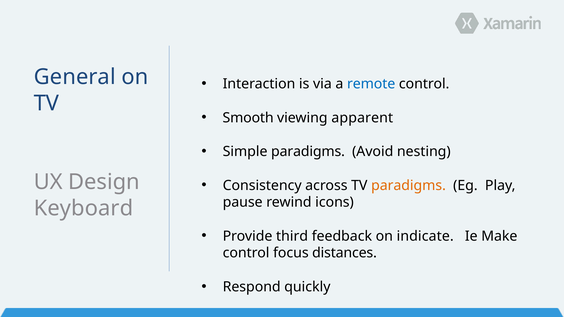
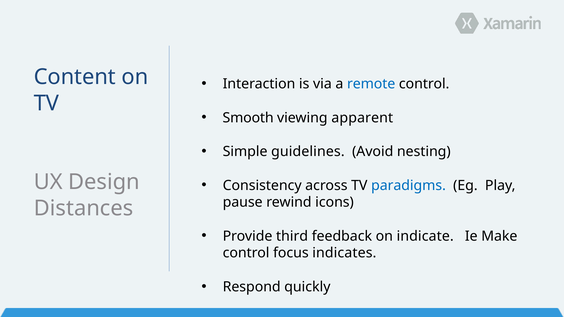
General: General -> Content
Simple paradigms: paradigms -> guidelines
paradigms at (408, 186) colour: orange -> blue
Keyboard: Keyboard -> Distances
distances: distances -> indicates
